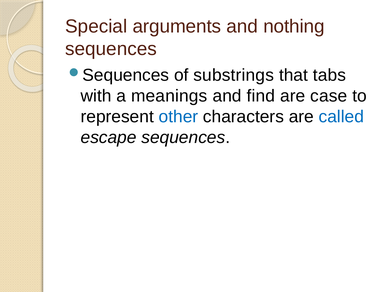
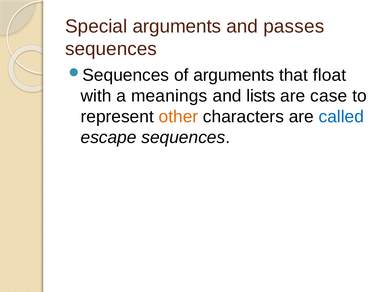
nothing: nothing -> passes
of substrings: substrings -> arguments
tabs: tabs -> float
find: find -> lists
other colour: blue -> orange
